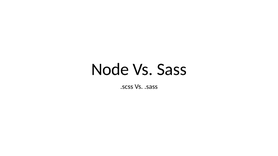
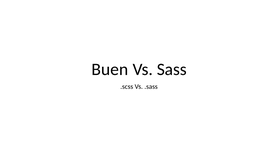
Node: Node -> Buen
